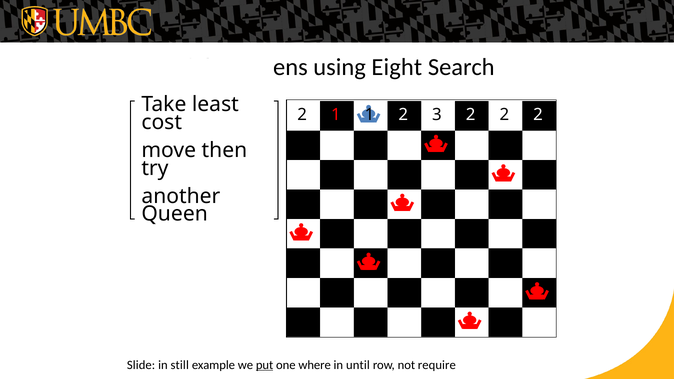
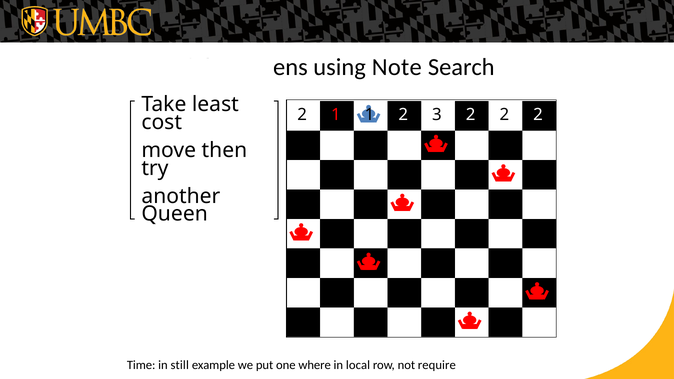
using Eight: Eight -> Note
Slide: Slide -> Time
put underline: present -> none
until: until -> local
